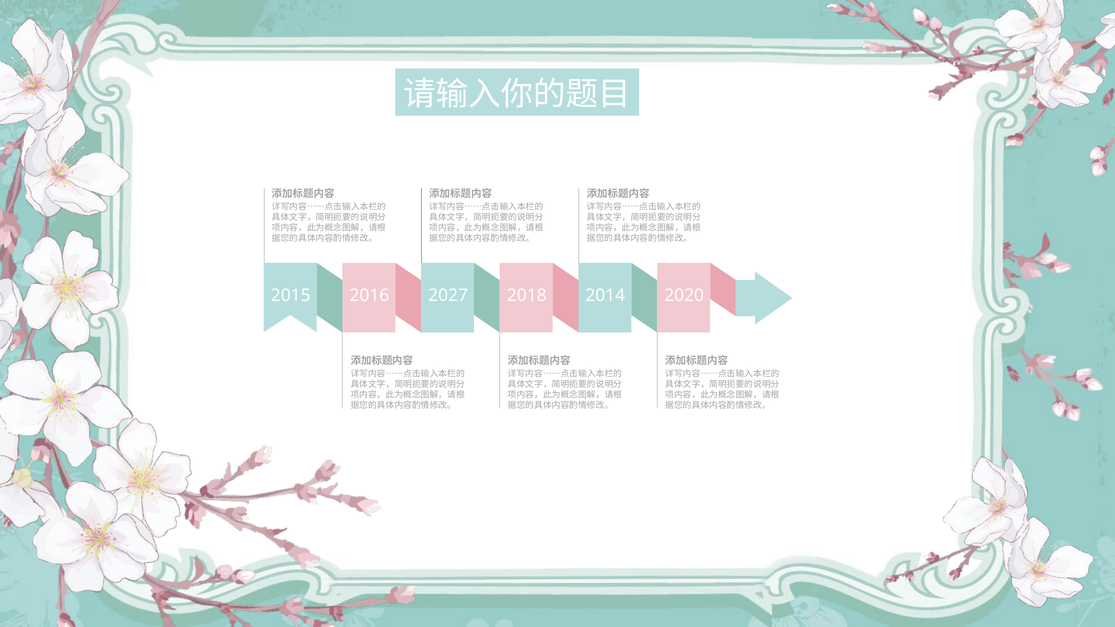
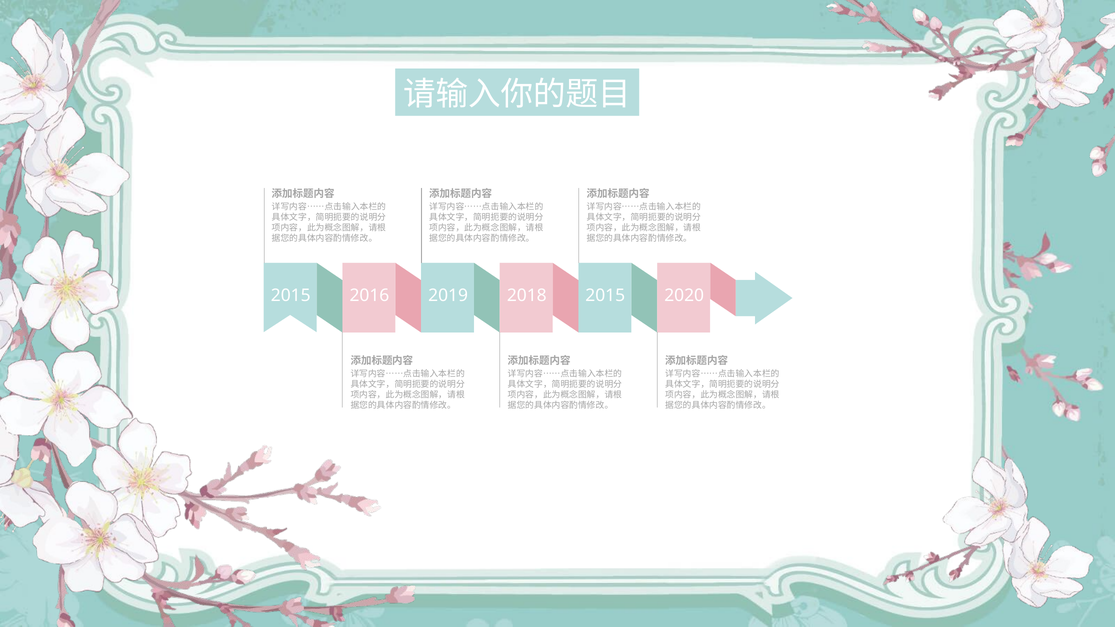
2027: 2027 -> 2019
2018 2014: 2014 -> 2015
